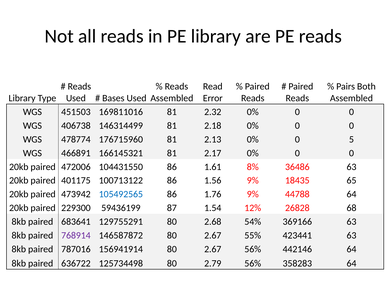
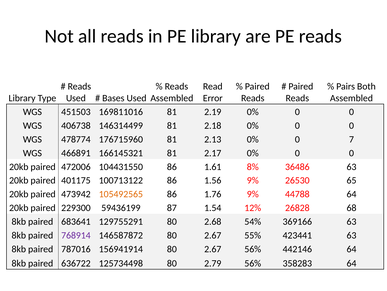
2.32: 2.32 -> 2.19
5: 5 -> 7
18435: 18435 -> 26530
105492565 colour: blue -> orange
